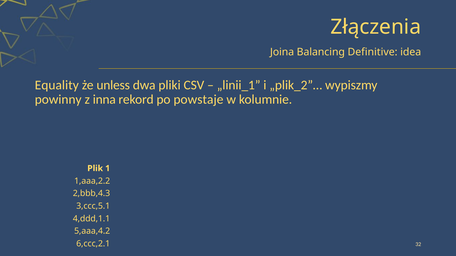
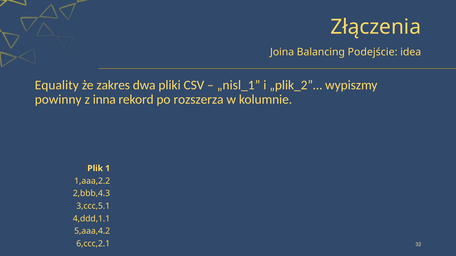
Definitive: Definitive -> Podejście
unless: unless -> zakres
„linii_1: „linii_1 -> „nisl_1
powstaje: powstaje -> rozszerza
